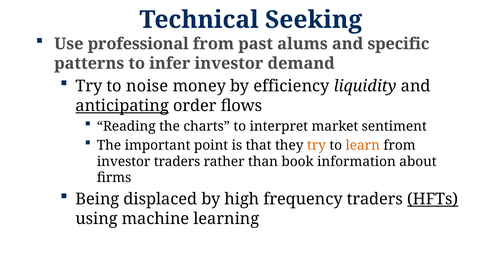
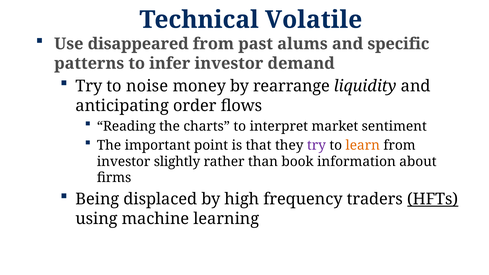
Seeking: Seeking -> Volatile
professional: professional -> disappeared
efficiency: efficiency -> rearrange
anticipating underline: present -> none
try at (316, 145) colour: orange -> purple
investor traders: traders -> slightly
